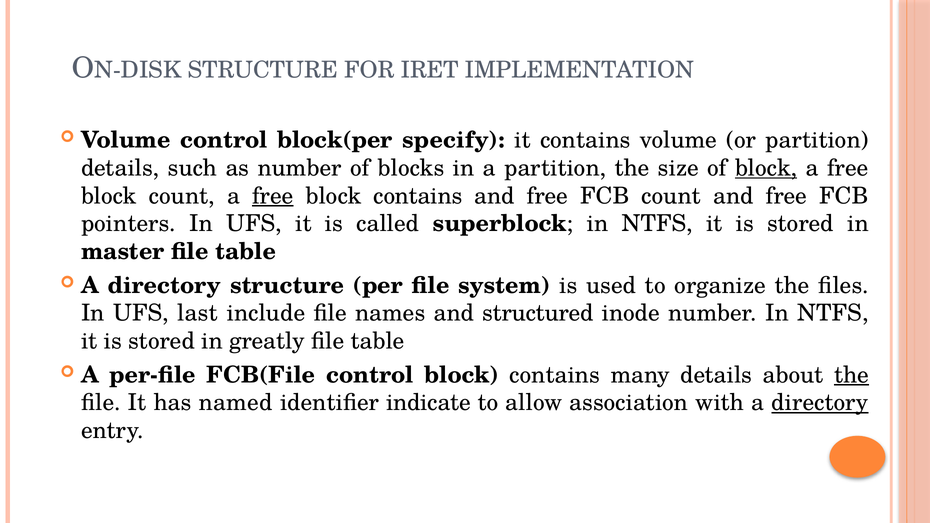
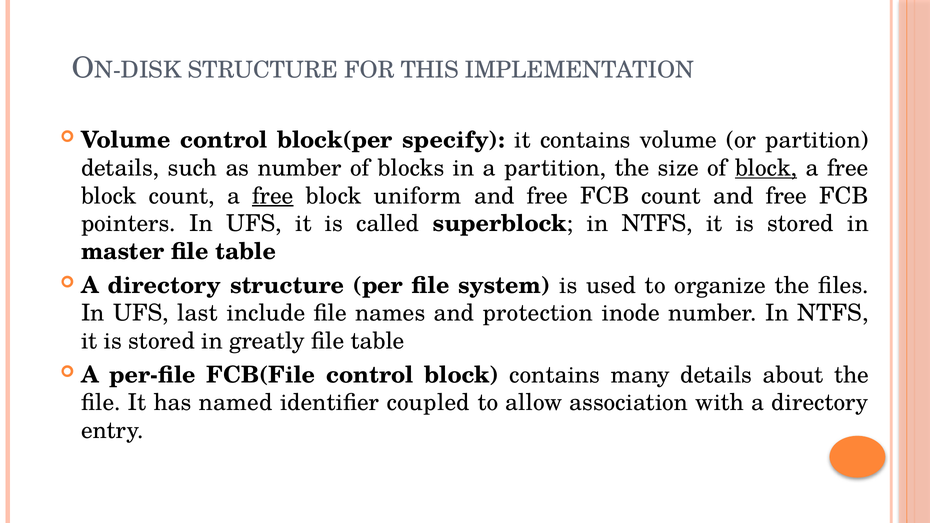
IRET: IRET -> THIS
contains at (418, 196): contains -> uniform
structured: structured -> protection
the at (851, 375) underline: present -> none
indicate: indicate -> coupled
directory at (820, 403) underline: present -> none
